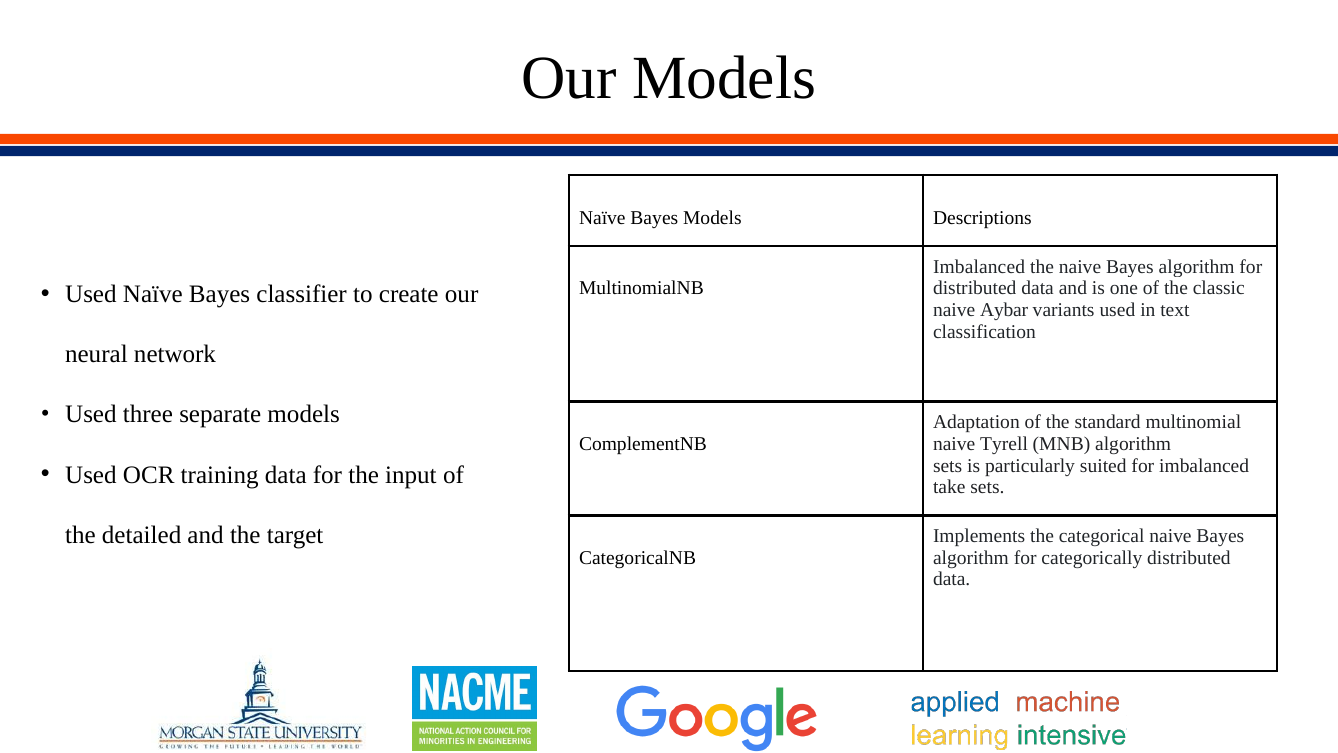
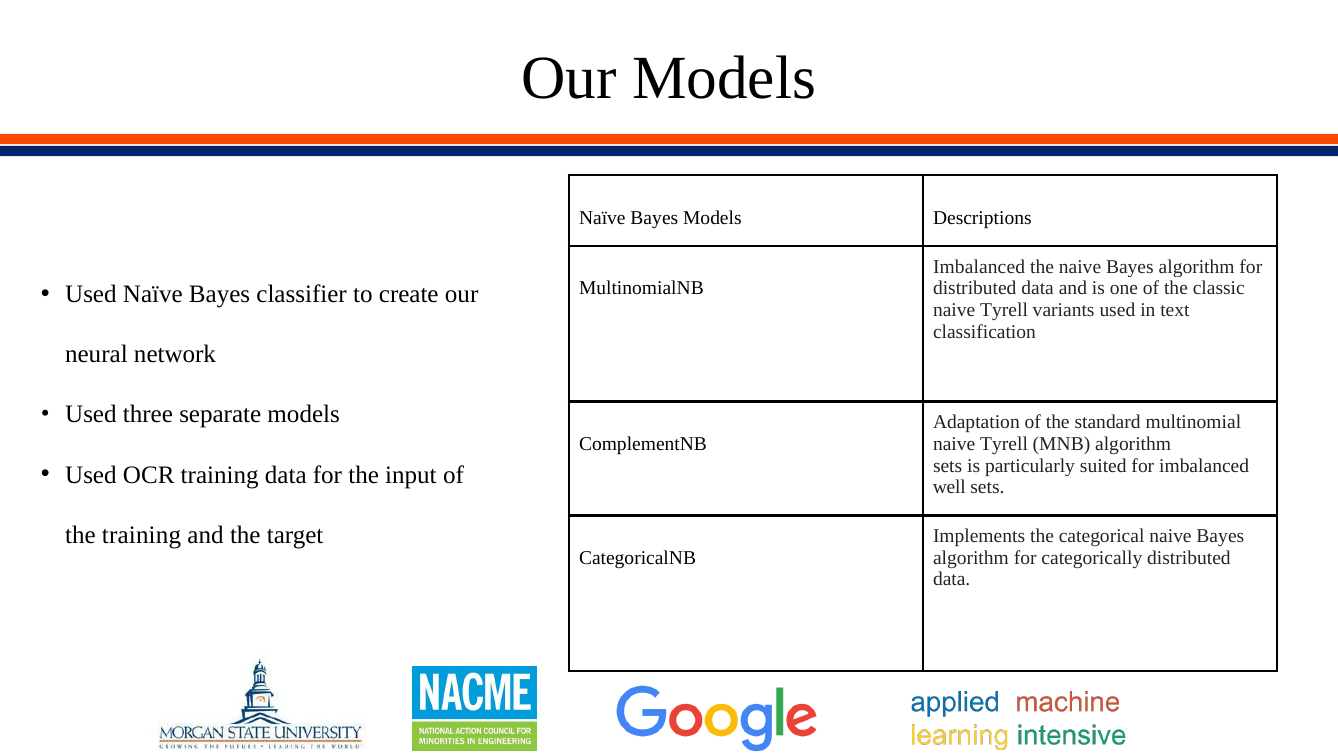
Aybar at (1004, 310): Aybar -> Tyrell
take: take -> well
the detailed: detailed -> training
